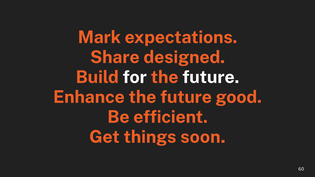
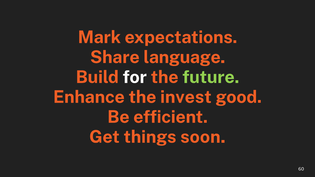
designed: designed -> language
future at (211, 77) colour: white -> light green
Enhance the future: future -> invest
